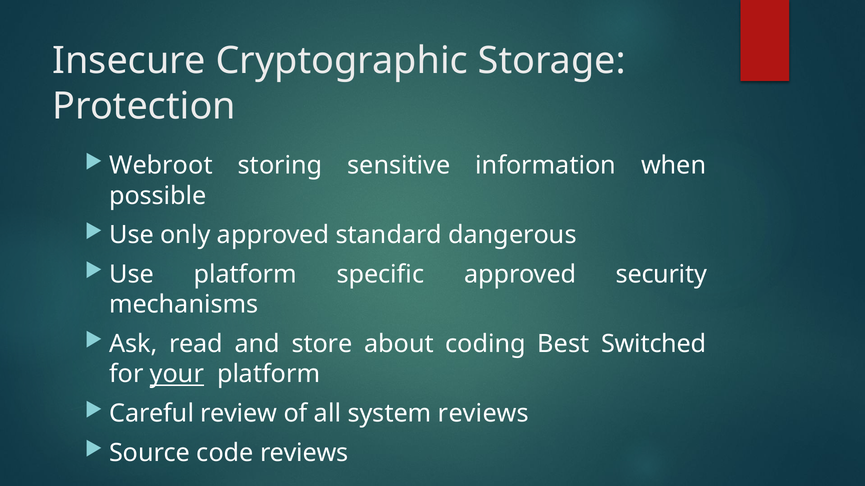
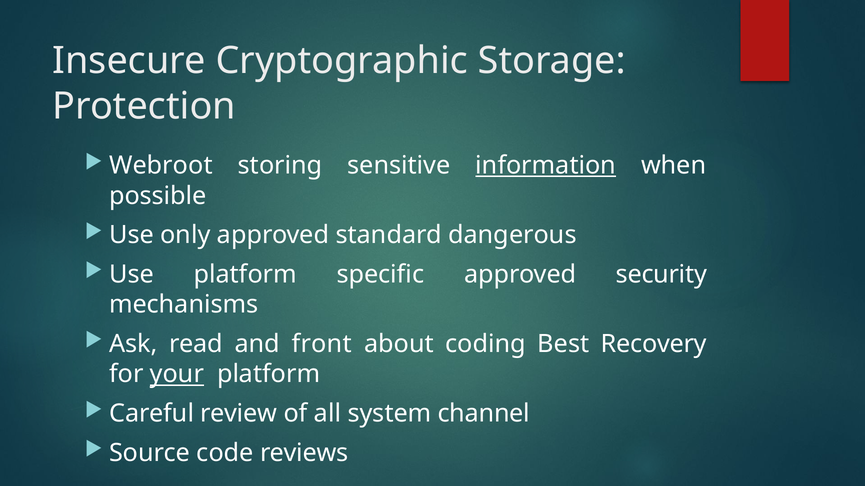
information underline: none -> present
store: store -> front
Switched: Switched -> Recovery
system reviews: reviews -> channel
